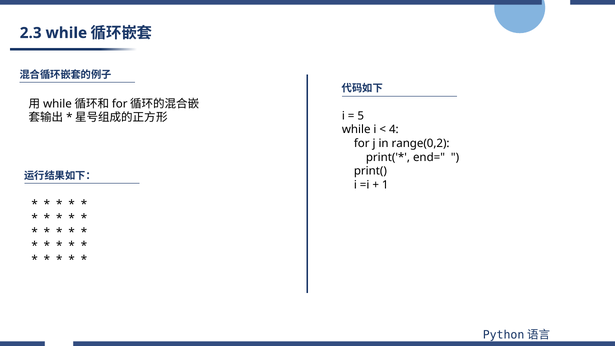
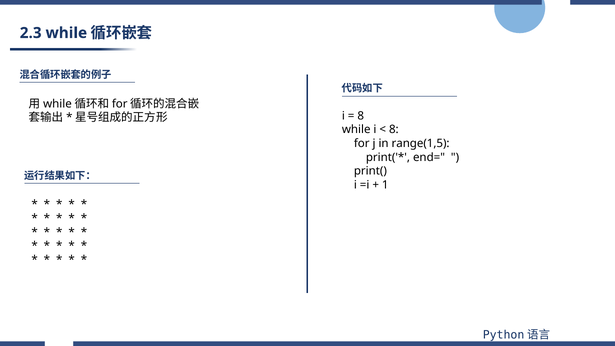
5 at (361, 116): 5 -> 8
4 at (394, 130): 4 -> 8
range(0,2: range(0,2 -> range(1,5
